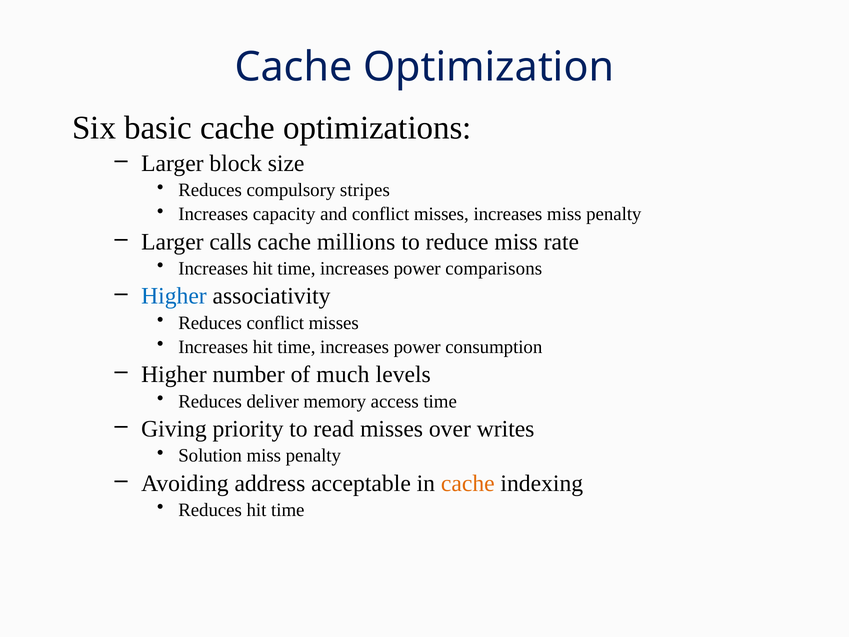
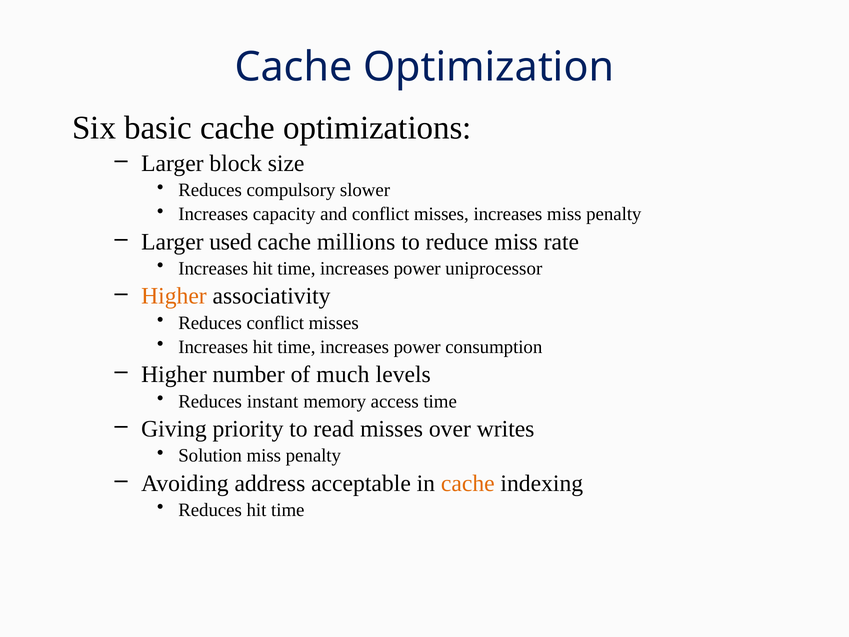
stripes: stripes -> slower
calls: calls -> used
comparisons: comparisons -> uniprocessor
Higher at (174, 296) colour: blue -> orange
deliver: deliver -> instant
